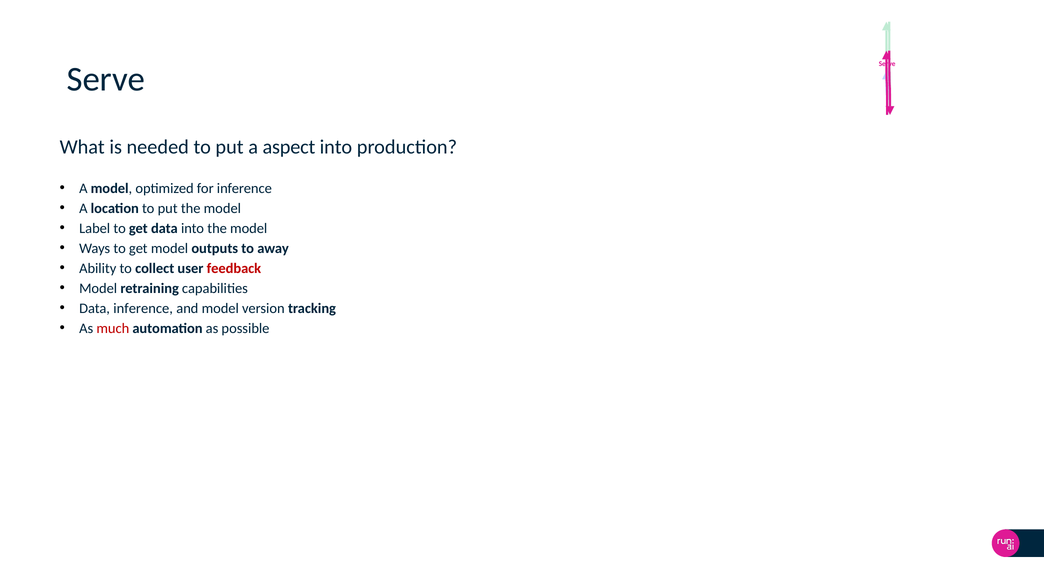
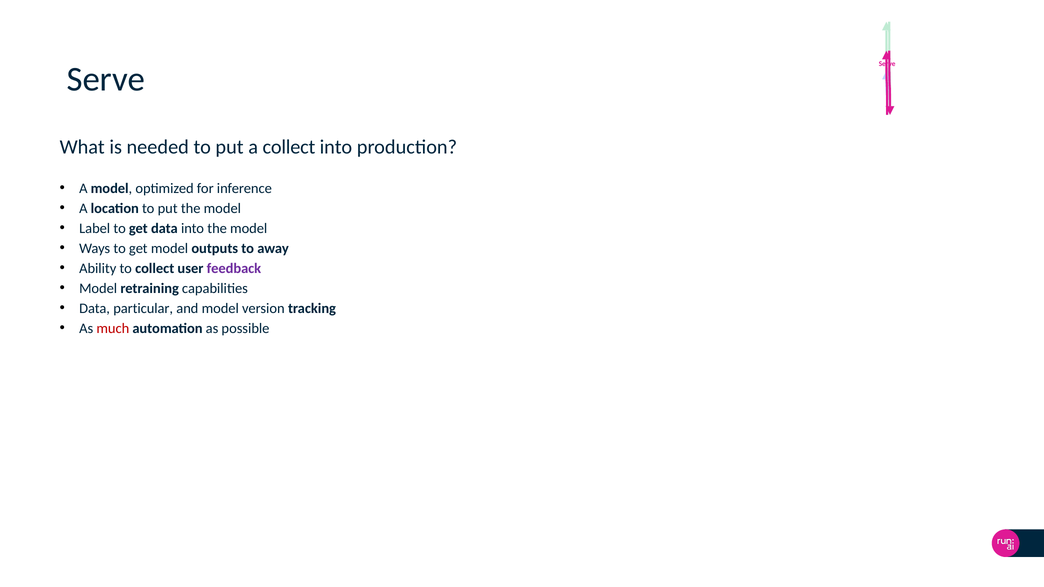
a aspect: aspect -> collect
feedback colour: red -> purple
Data inference: inference -> particular
